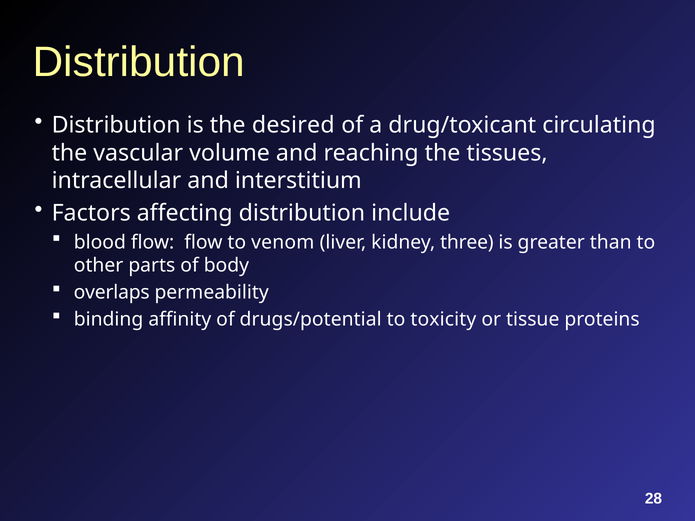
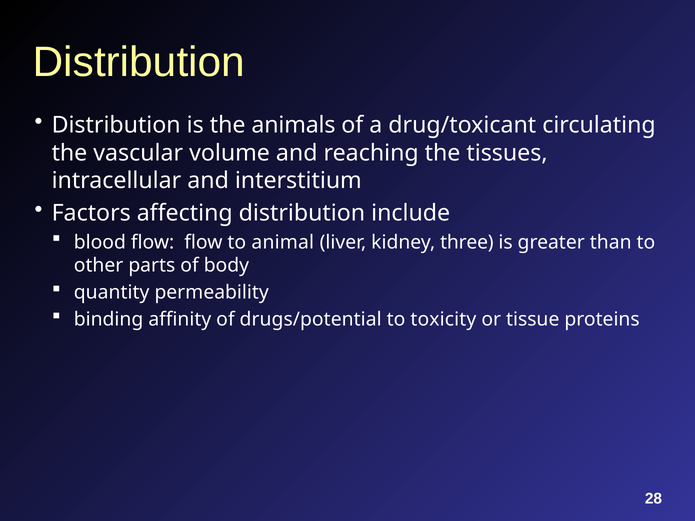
desired: desired -> animals
venom: venom -> animal
overlaps: overlaps -> quantity
